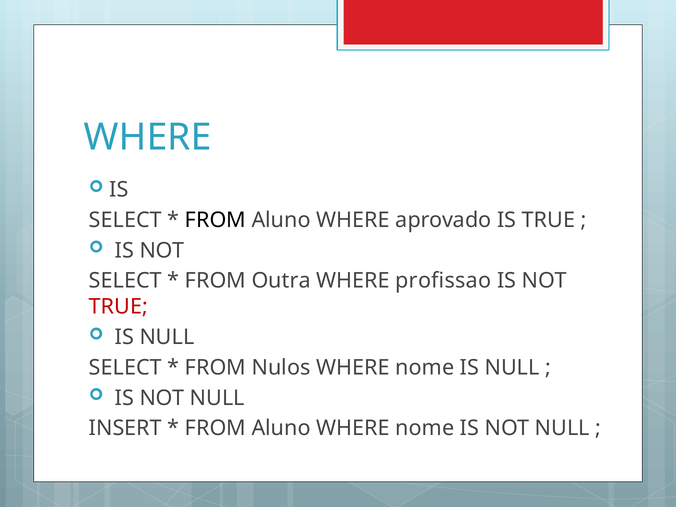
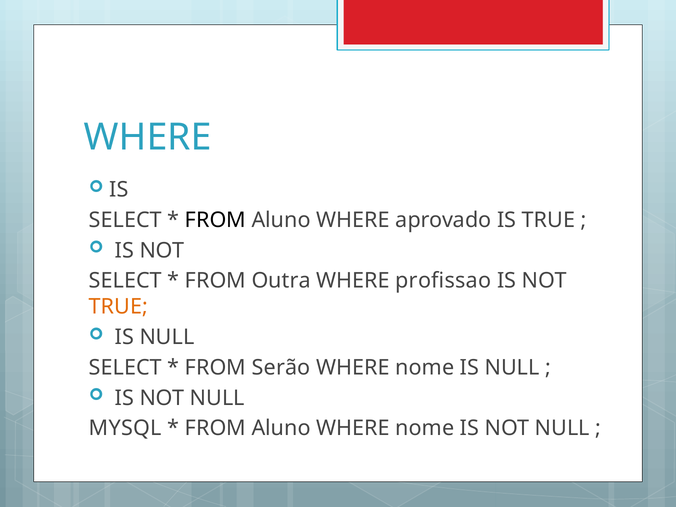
TRUE at (118, 307) colour: red -> orange
Nulos: Nulos -> Serão
INSERT: INSERT -> MYSQL
